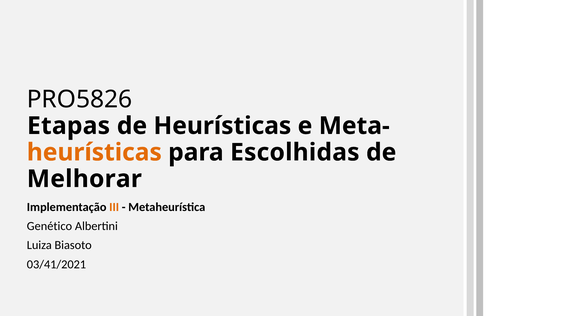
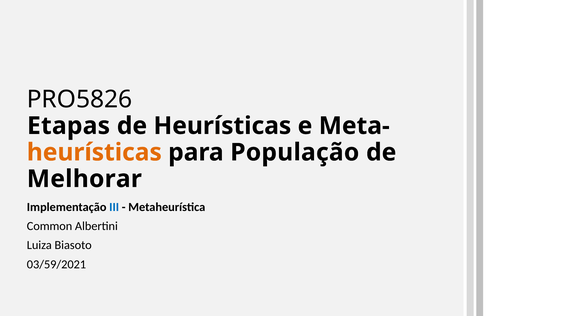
Escolhidas: Escolhidas -> População
III colour: orange -> blue
Genético: Genético -> Common
03/41/2021: 03/41/2021 -> 03/59/2021
